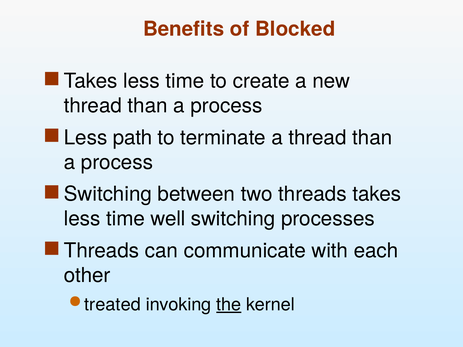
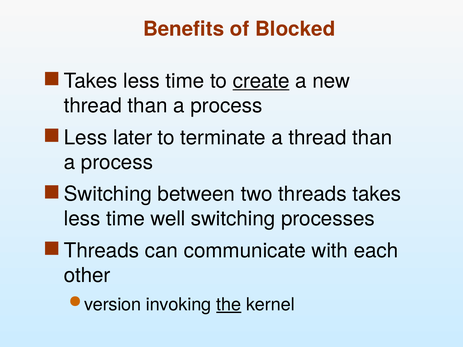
create underline: none -> present
path: path -> later
treated: treated -> version
